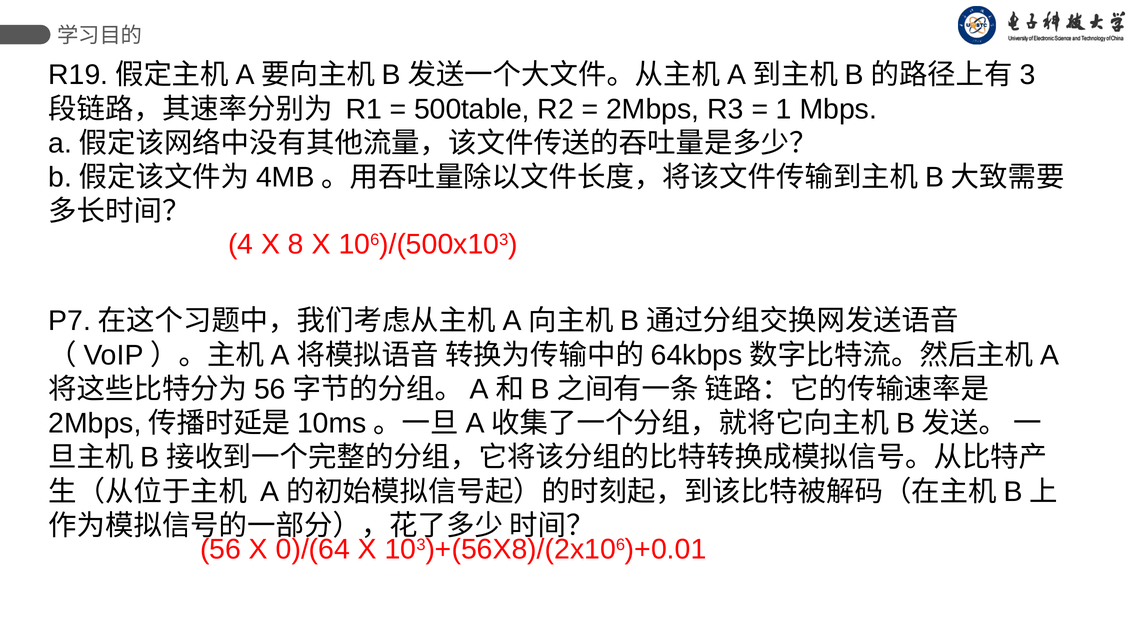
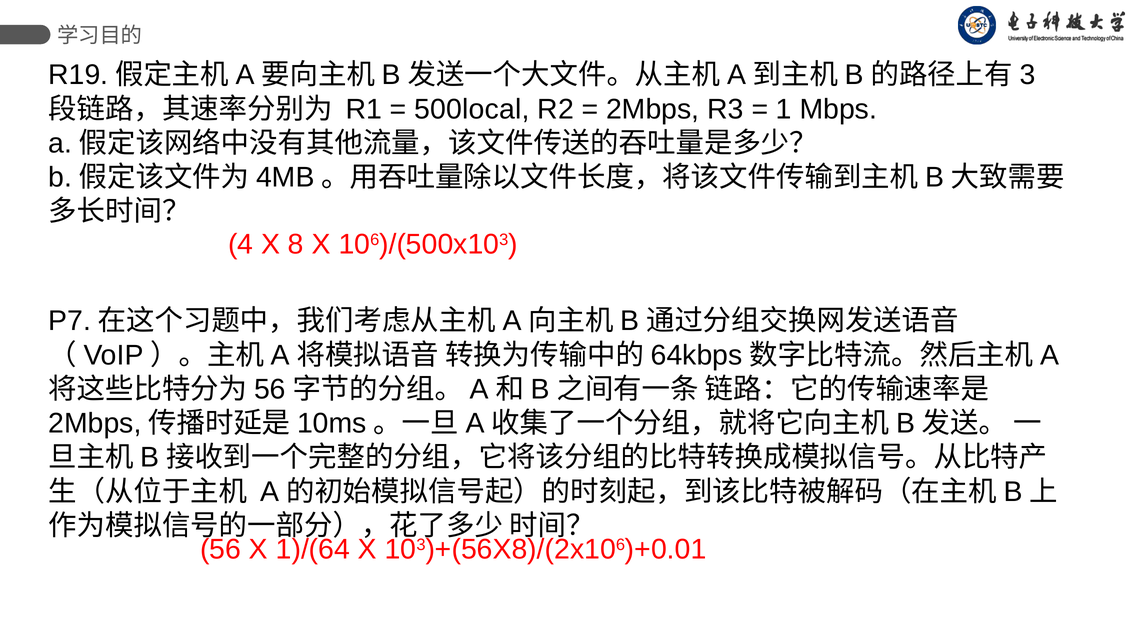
500table: 500table -> 500local
0)/(64: 0)/(64 -> 1)/(64
